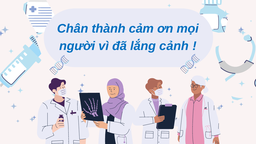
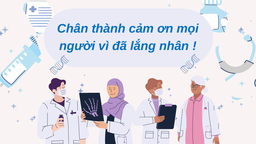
cảnh: cảnh -> nhân
